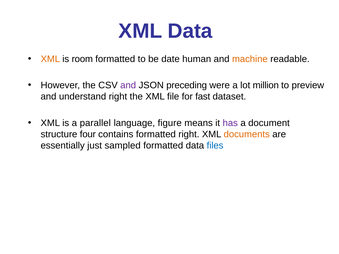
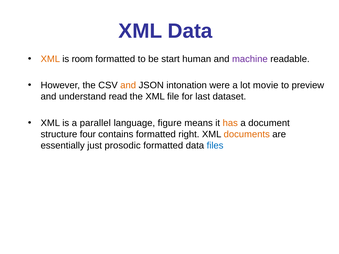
date: date -> start
machine colour: orange -> purple
and at (128, 85) colour: purple -> orange
preceding: preceding -> intonation
million: million -> movie
understand right: right -> read
fast: fast -> last
has colour: purple -> orange
sampled: sampled -> prosodic
